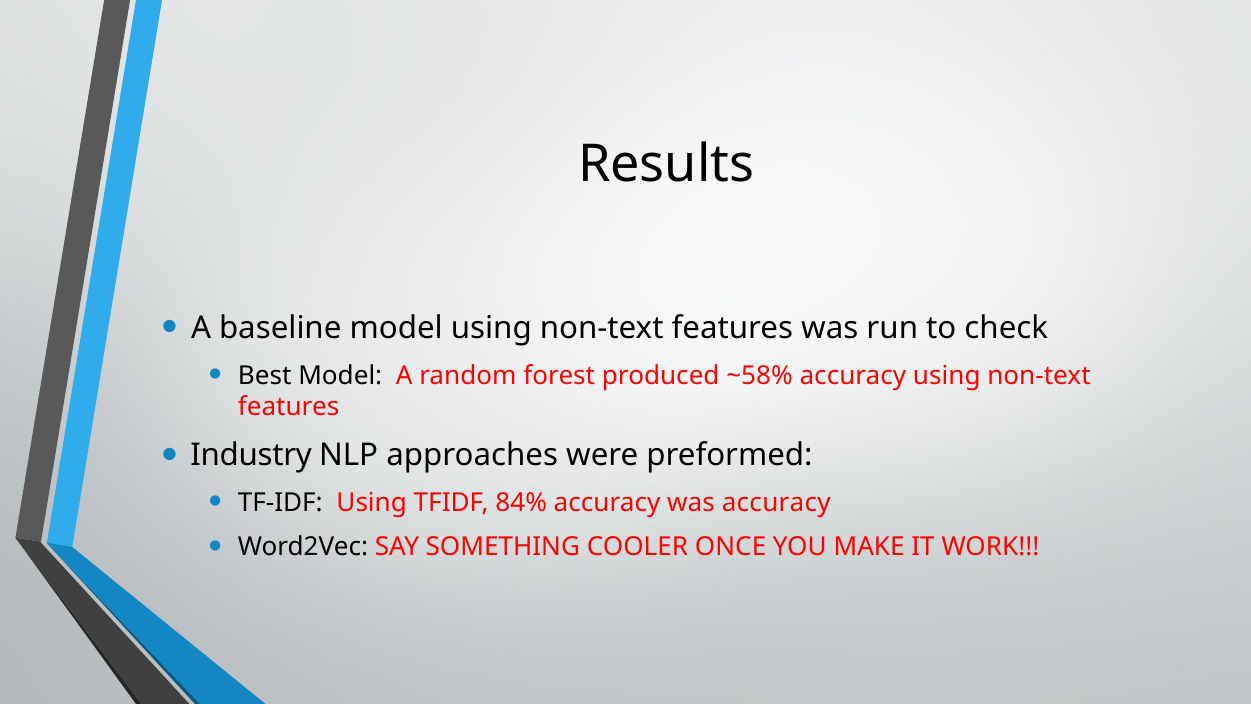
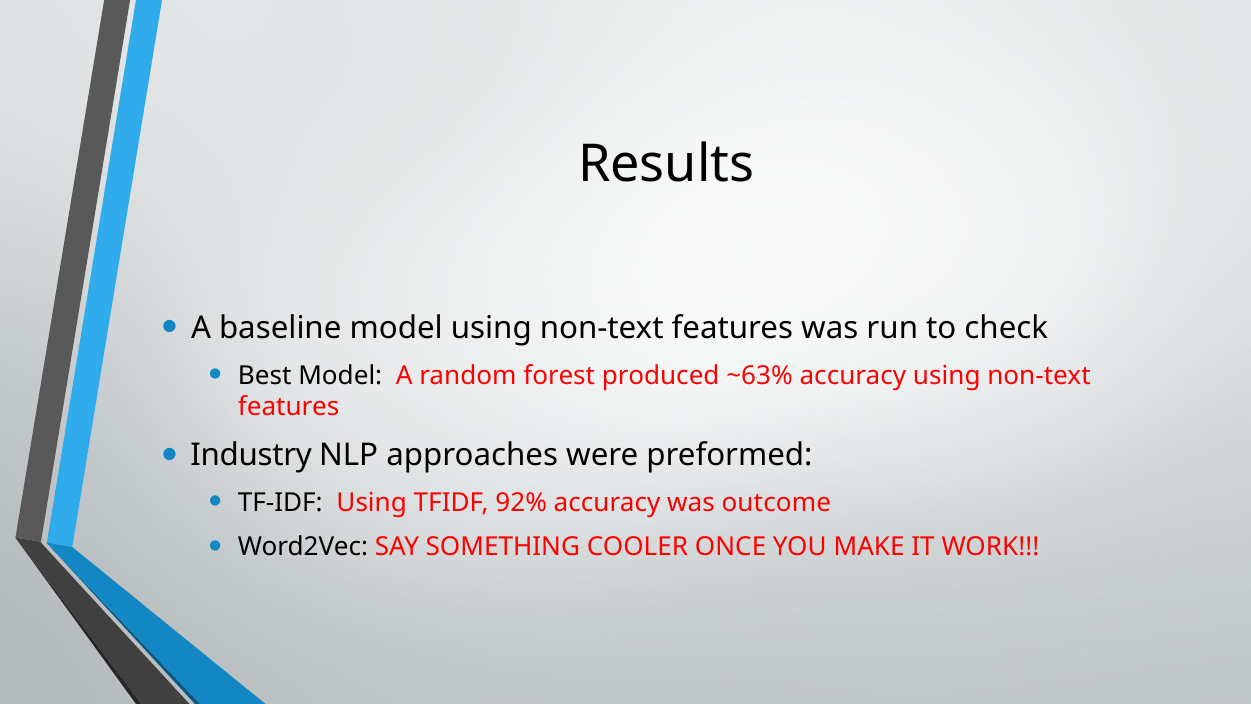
~58%: ~58% -> ~63%
84%: 84% -> 92%
was accuracy: accuracy -> outcome
